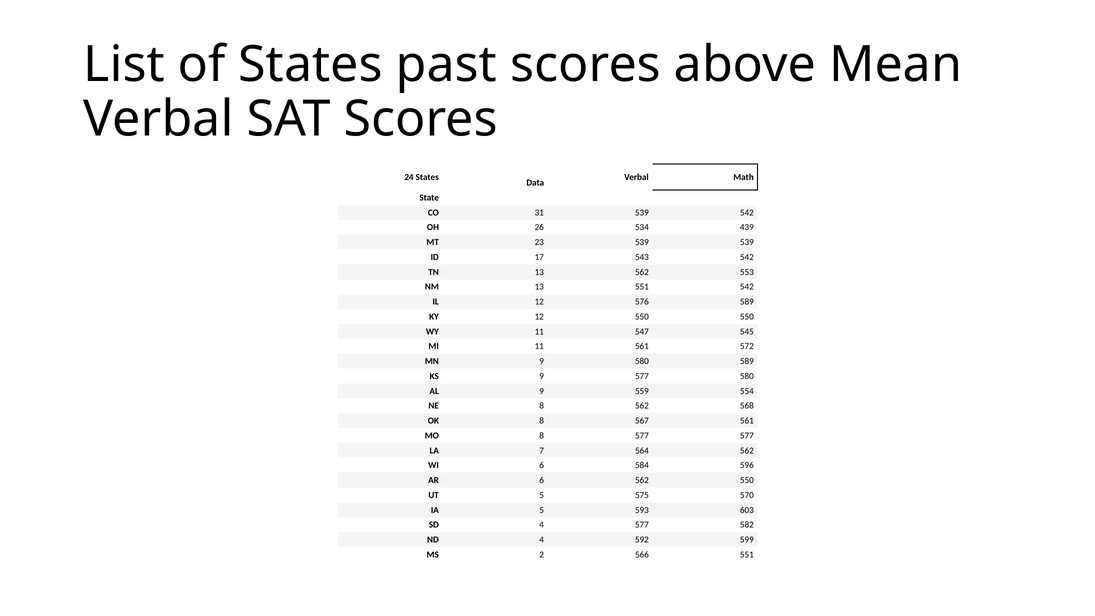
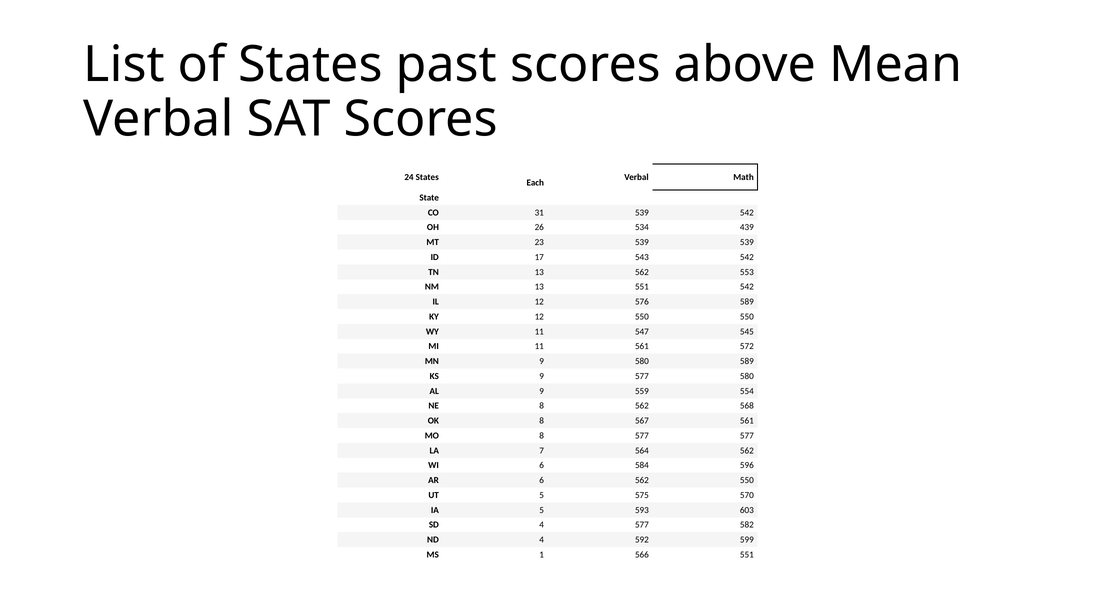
Data: Data -> Each
2: 2 -> 1
